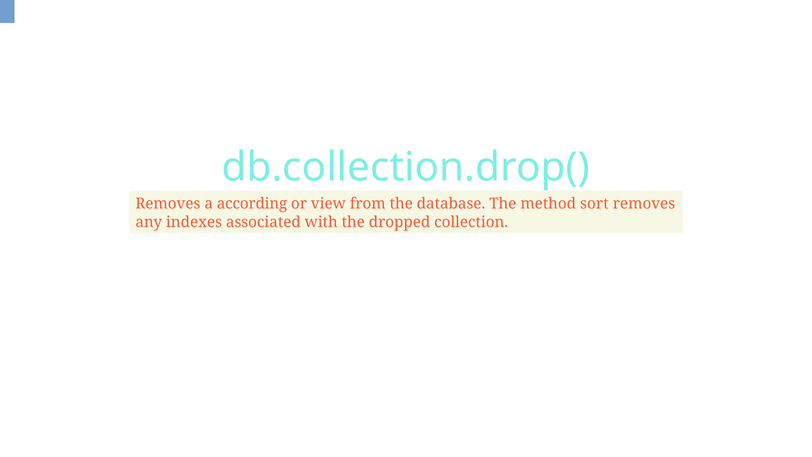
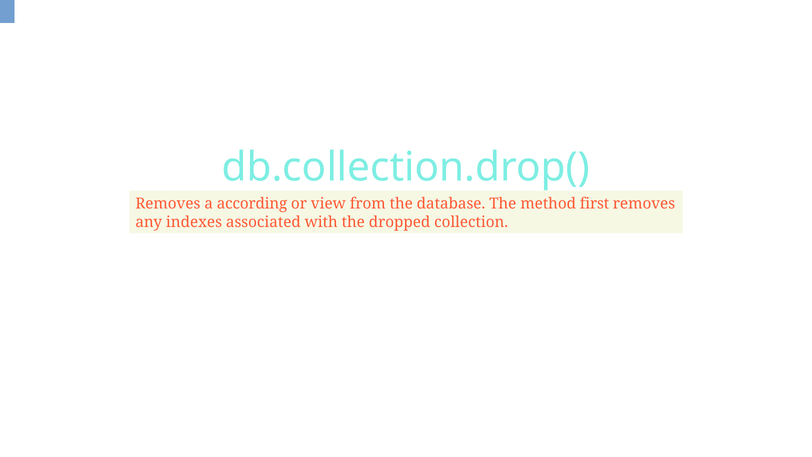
sort: sort -> first
